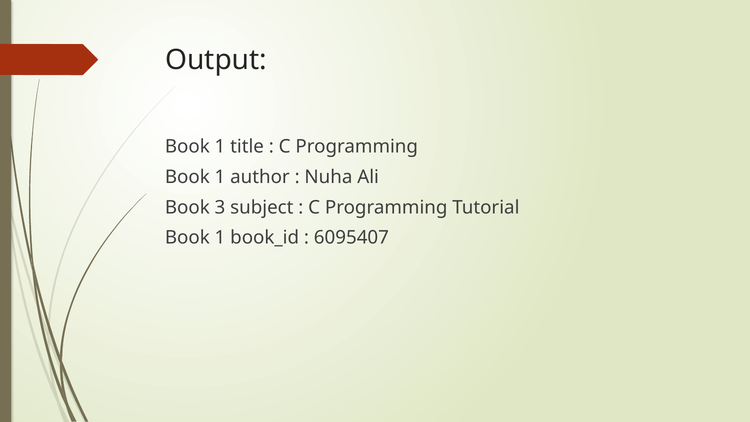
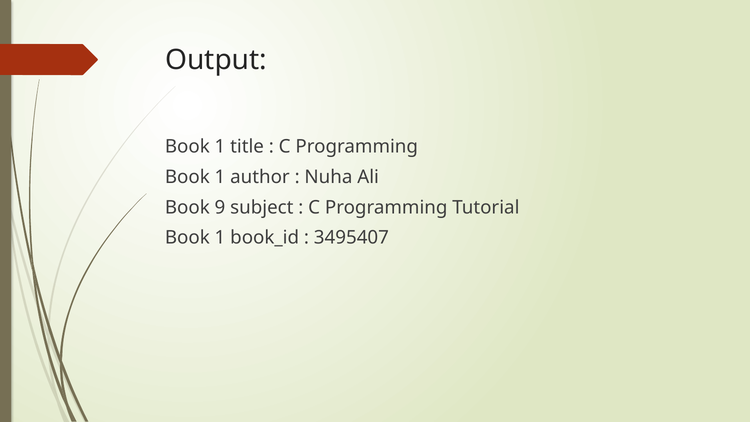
3: 3 -> 9
6095407: 6095407 -> 3495407
